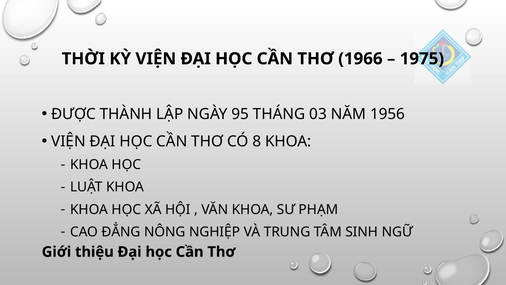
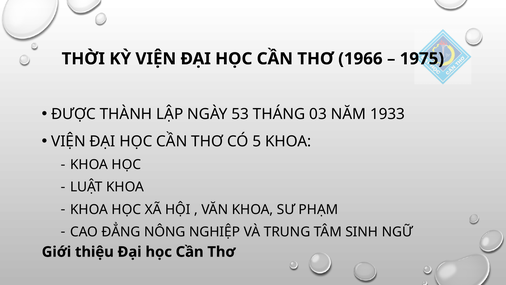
95: 95 -> 53
1956: 1956 -> 1933
8: 8 -> 5
